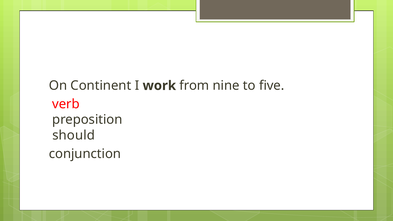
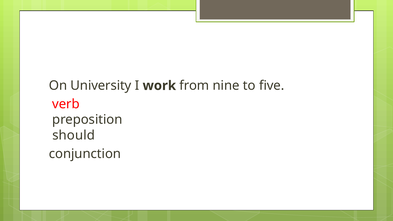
Continent: Continent -> University
